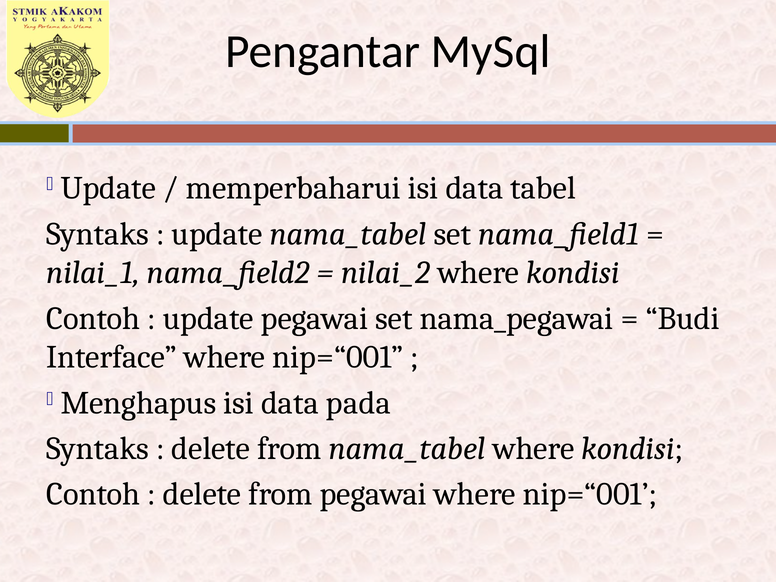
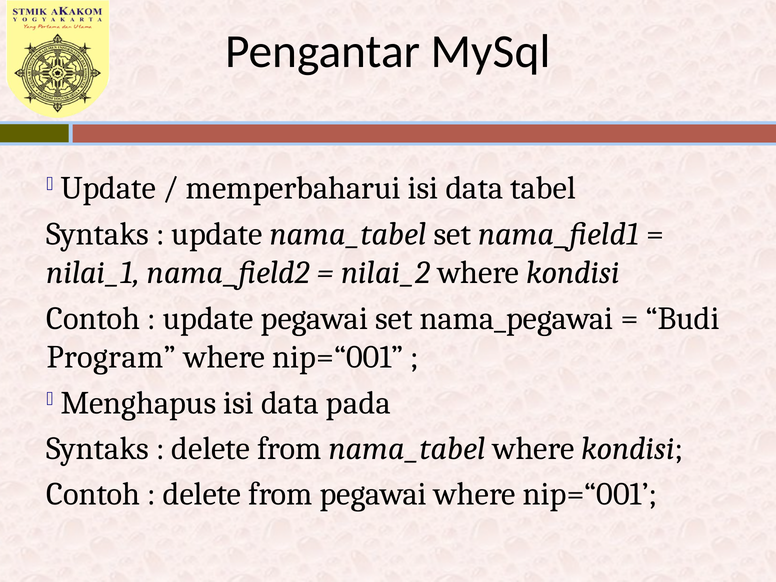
Interface: Interface -> Program
